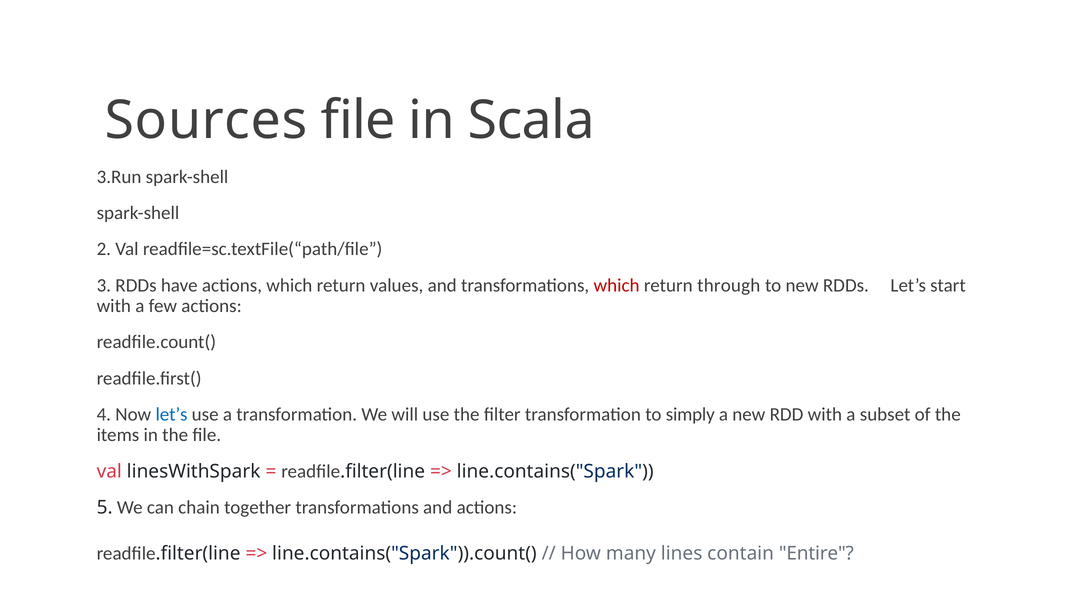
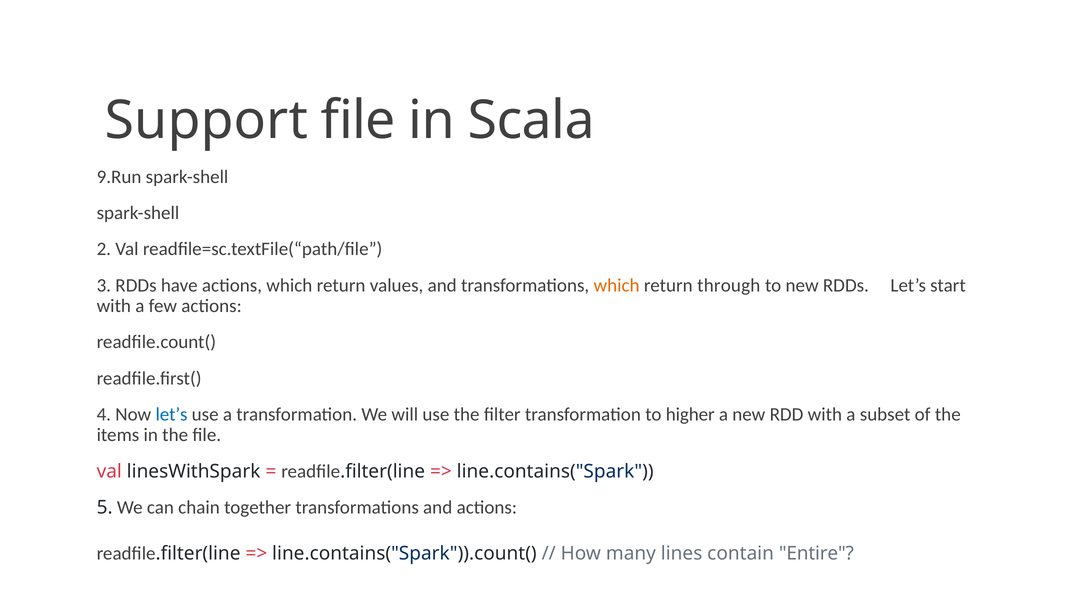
Sources: Sources -> Support
3.Run: 3.Run -> 9.Run
which at (617, 285) colour: red -> orange
simply: simply -> higher
